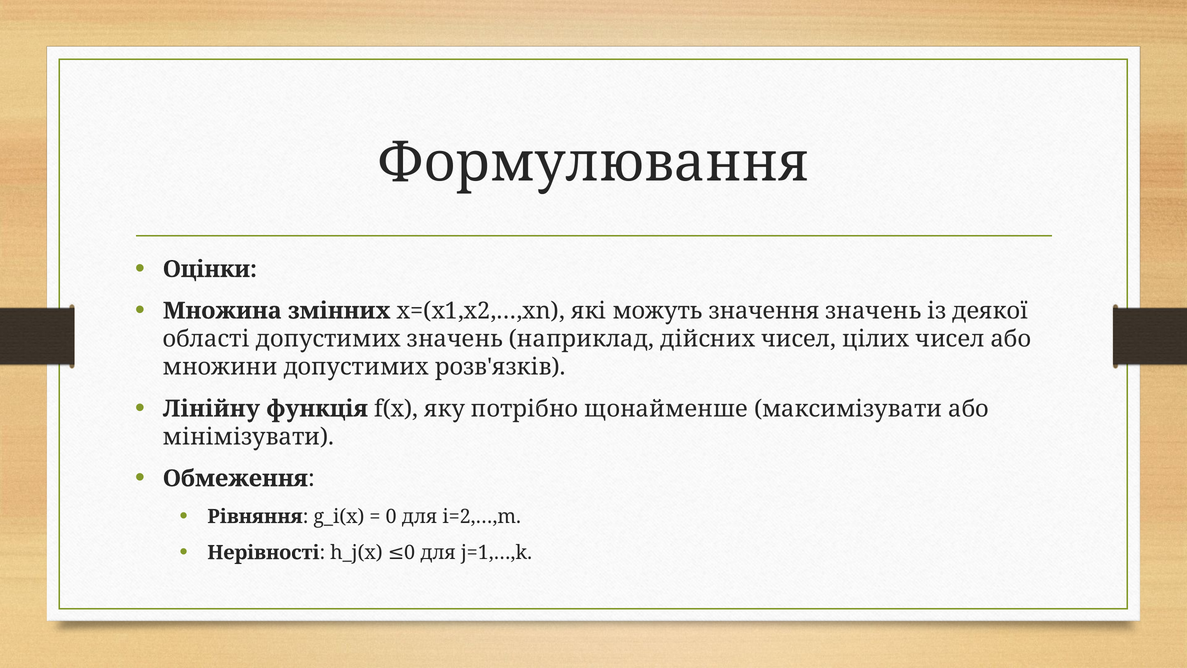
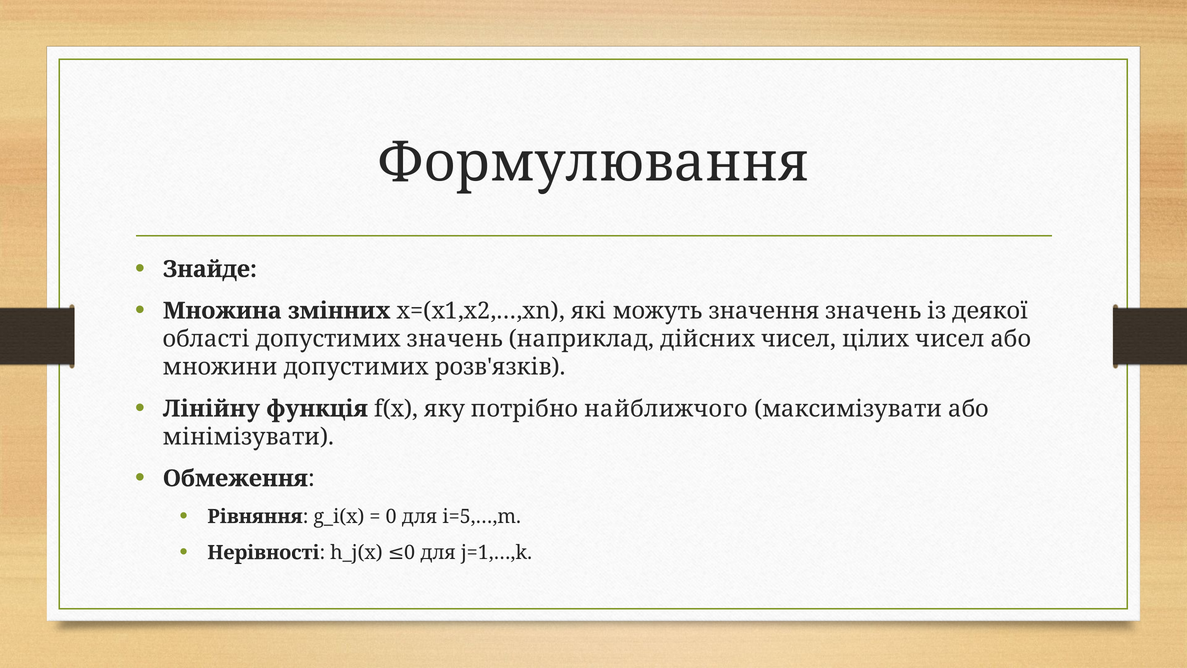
Оцінки: Оцінки -> Знайде
щонайменше: щонайменше -> найближчого
i=2,…,m: i=2,…,m -> i=5,…,m
